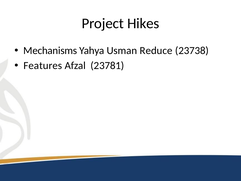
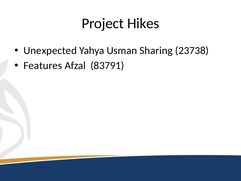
Mechanisms: Mechanisms -> Unexpected
Reduce: Reduce -> Sharing
23781: 23781 -> 83791
